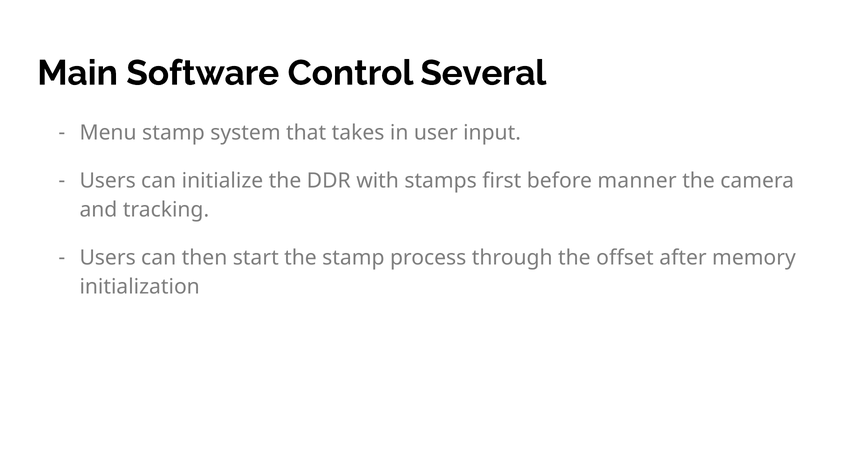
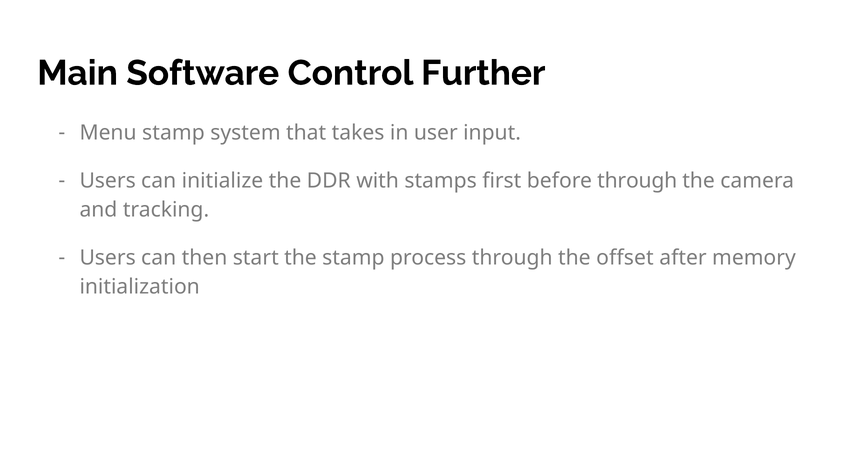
Several: Several -> Further
before manner: manner -> through
